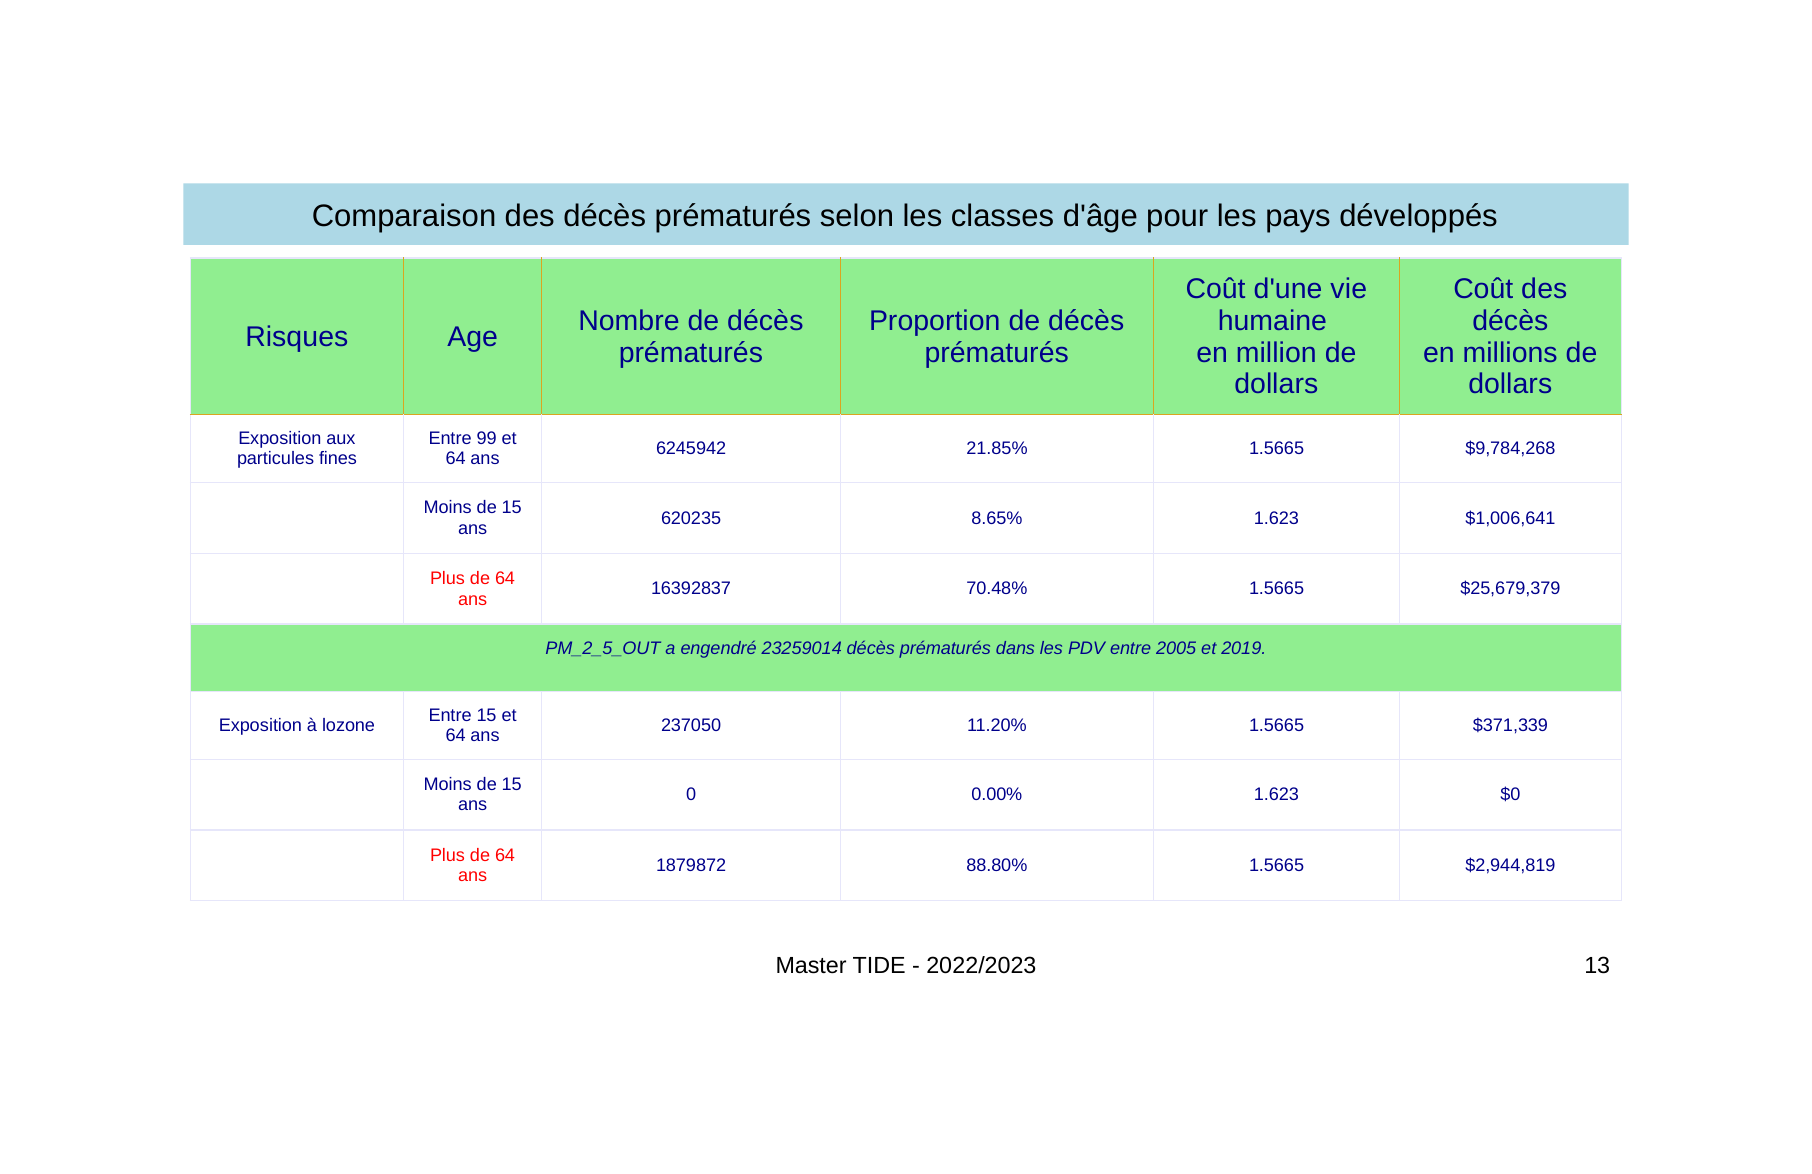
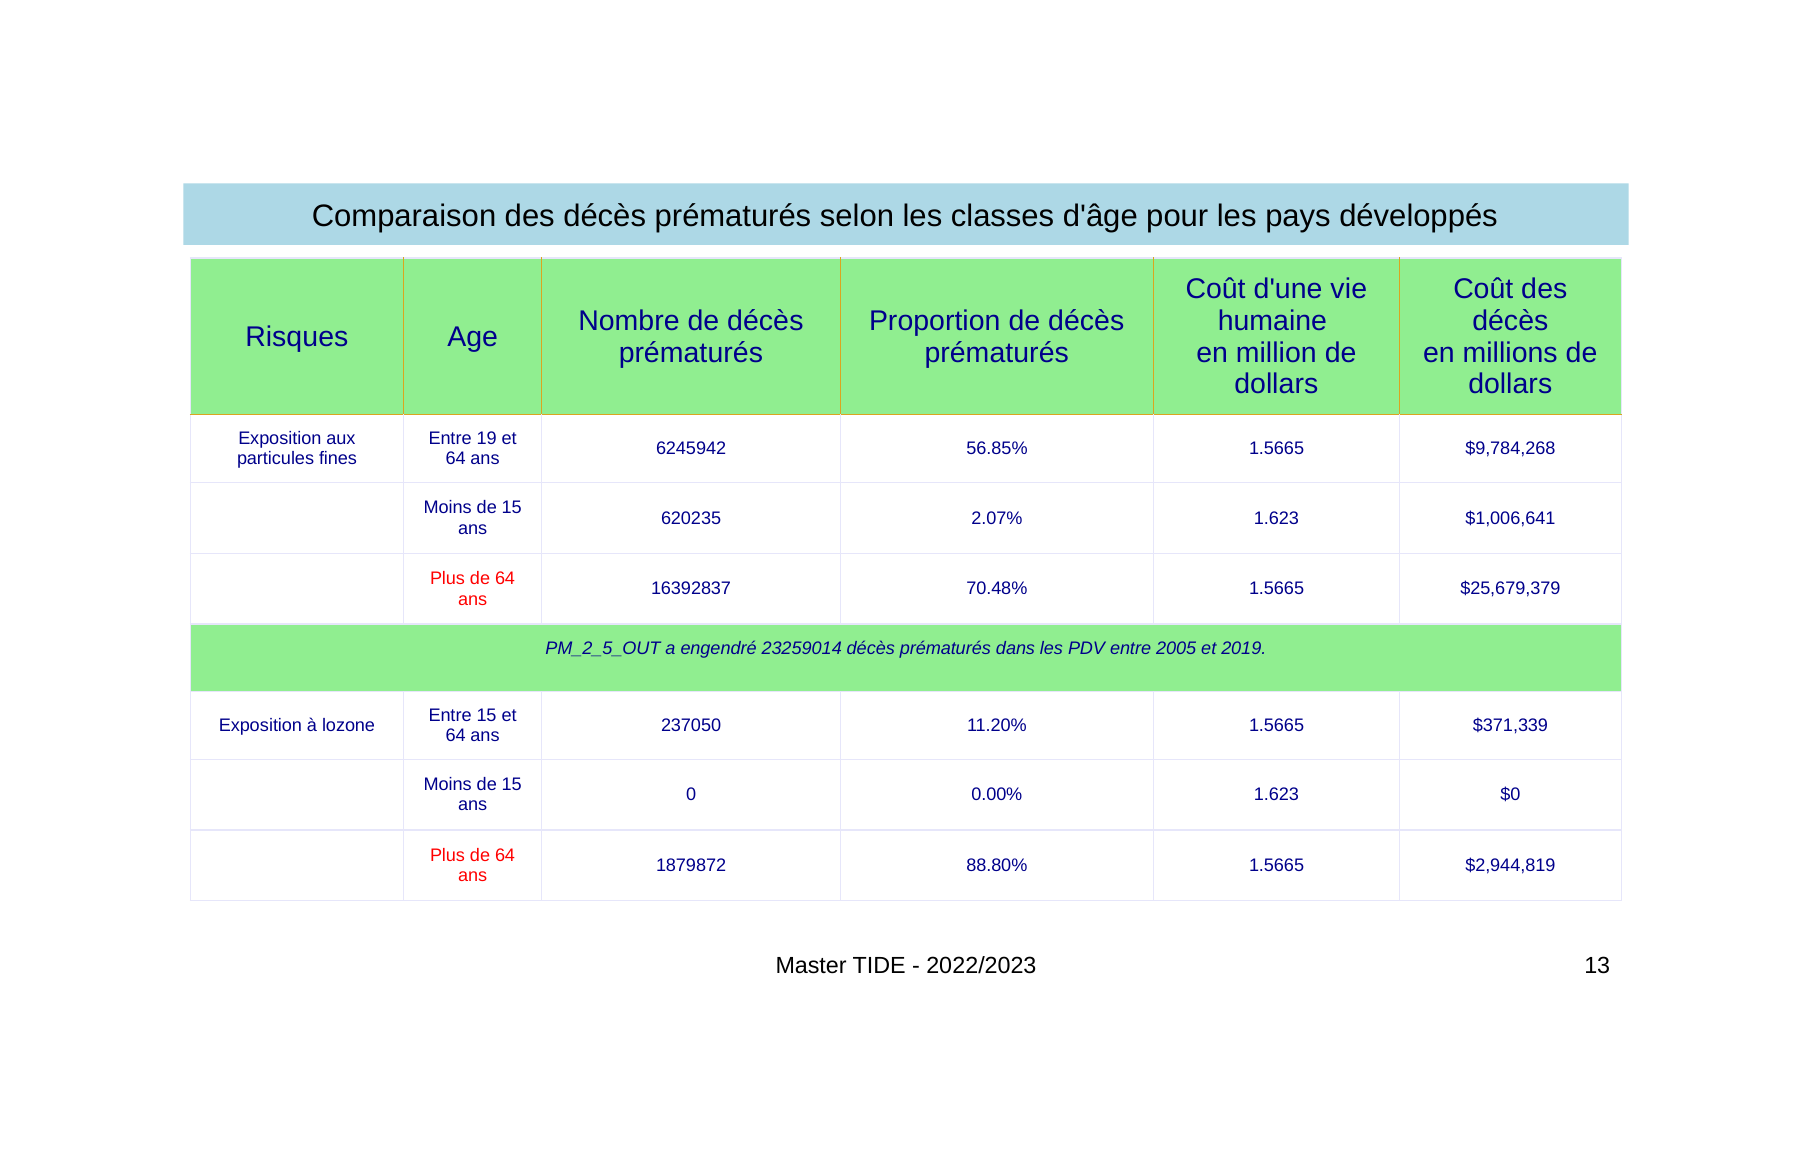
99: 99 -> 19
21.85%: 21.85% -> 56.85%
8.65%: 8.65% -> 2.07%
